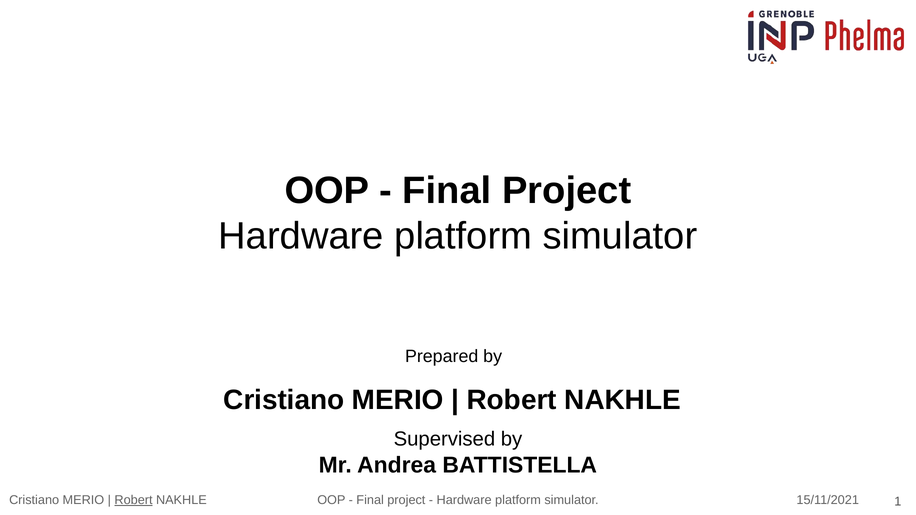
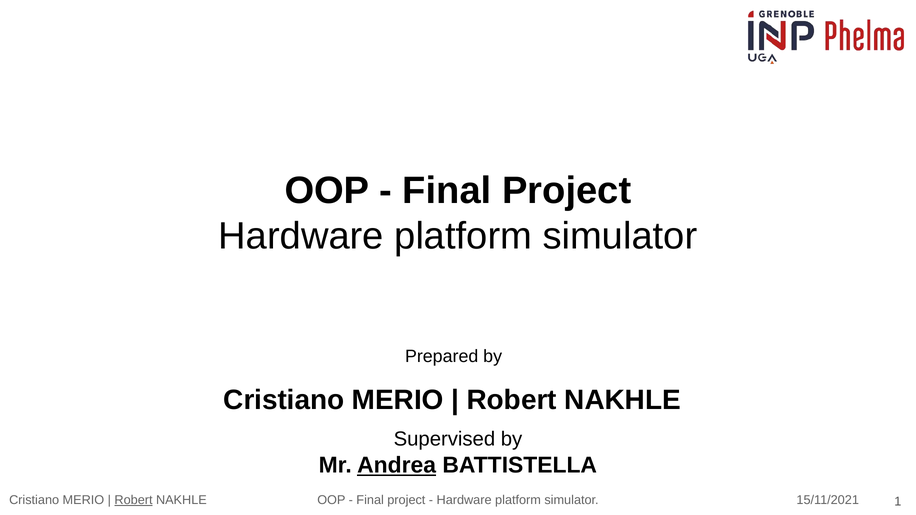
Andrea underline: none -> present
